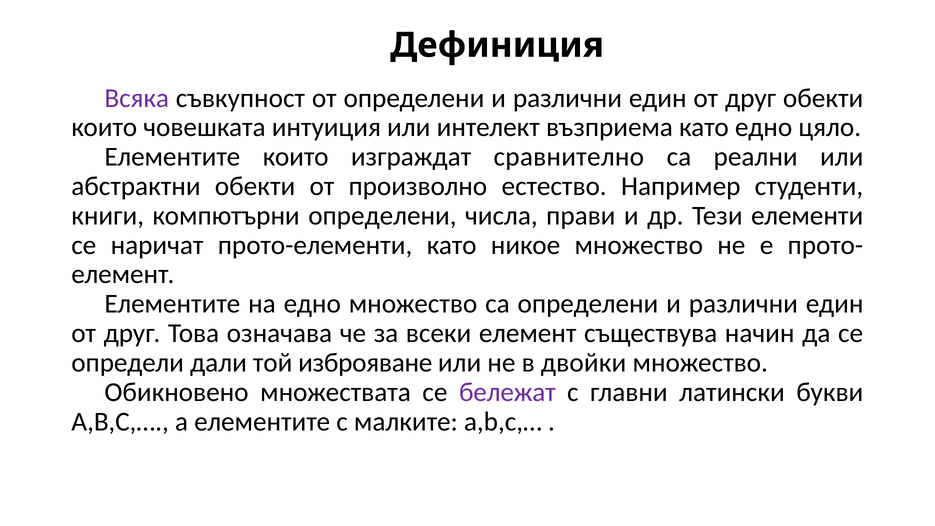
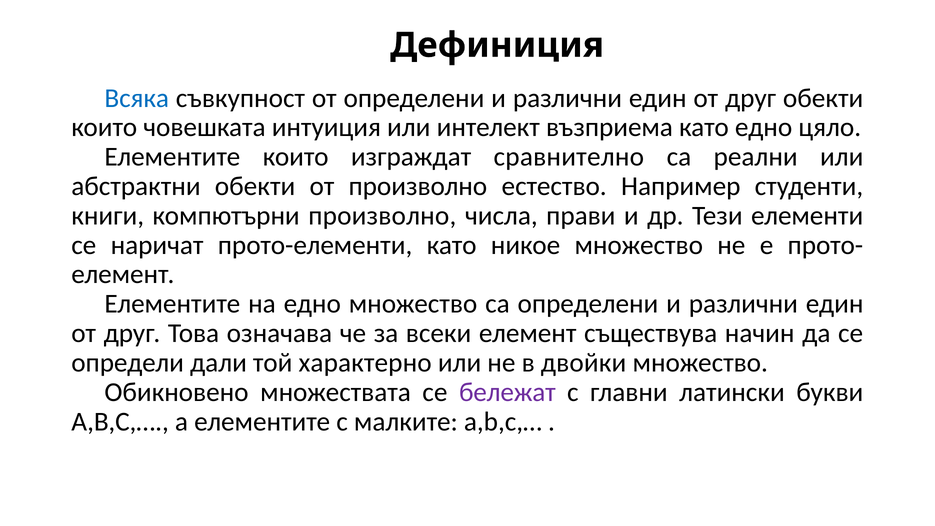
Всяка colour: purple -> blue
компютърни определени: определени -> произволно
изброяване: изброяване -> характерно
